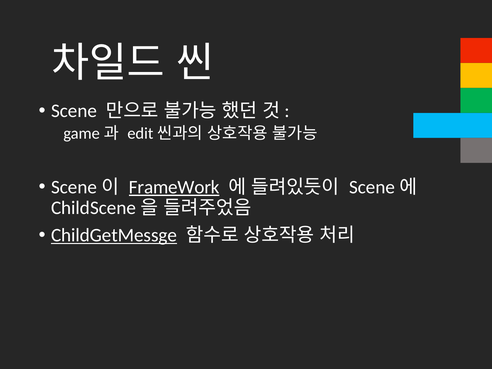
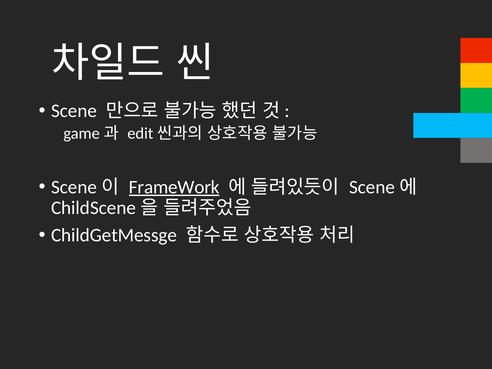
ChildGetMessge underline: present -> none
